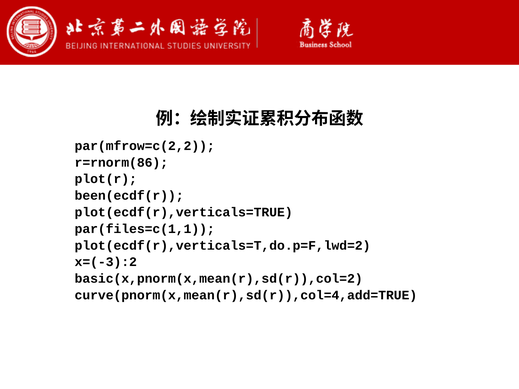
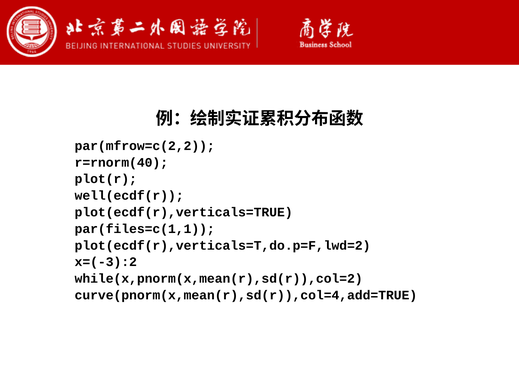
r=rnorm(86: r=rnorm(86 -> r=rnorm(40
been(ecdf(r: been(ecdf(r -> well(ecdf(r
basic(x,pnorm(x,mean(r),sd(r)),col=2: basic(x,pnorm(x,mean(r),sd(r)),col=2 -> while(x,pnorm(x,mean(r),sd(r)),col=2
